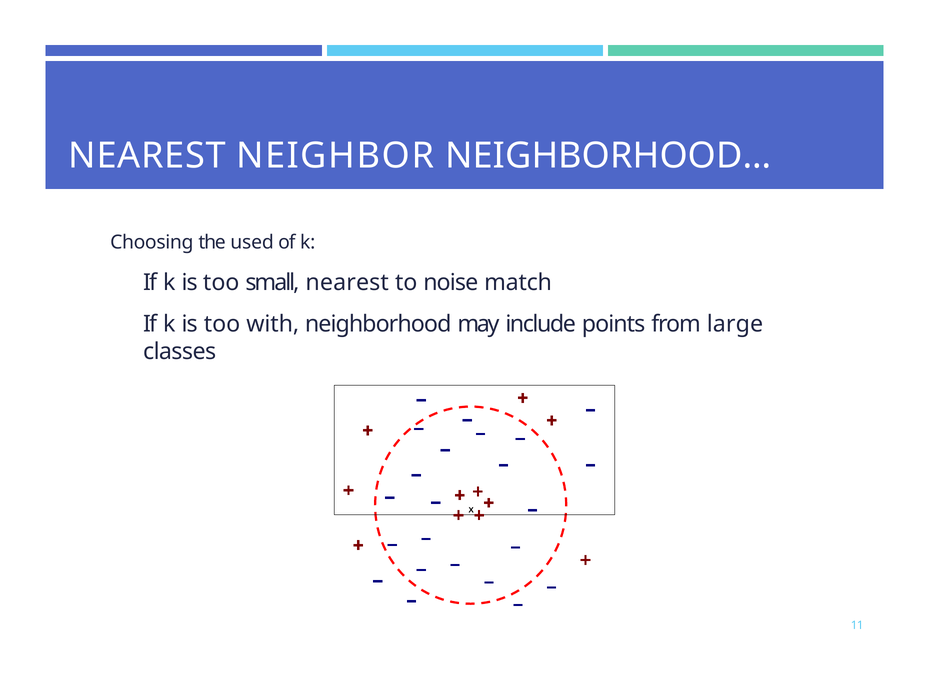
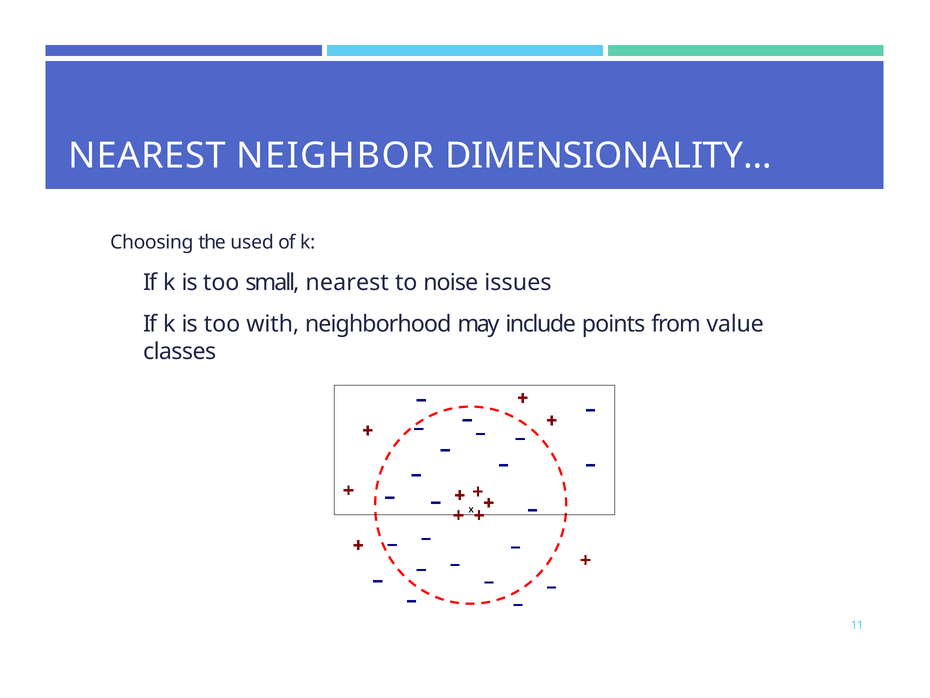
NEIGHBORHOOD…: NEIGHBORHOOD… -> DIMENSIONALITY…
match: match -> issues
large: large -> value
